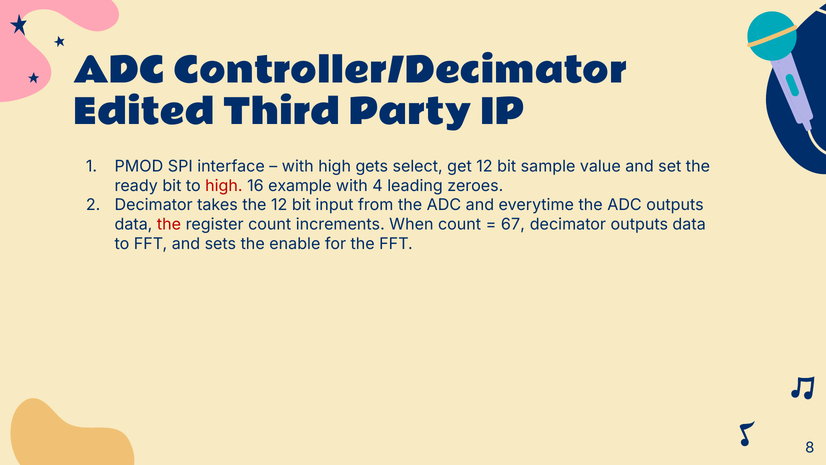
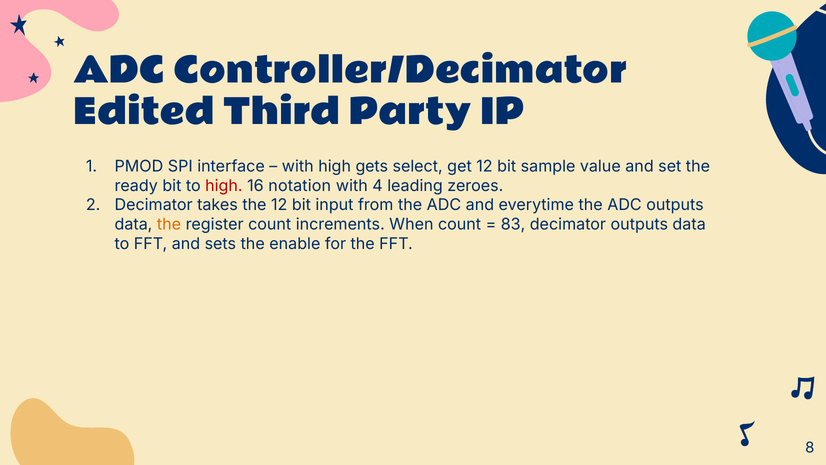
example: example -> notation
the at (169, 224) colour: red -> orange
67: 67 -> 83
